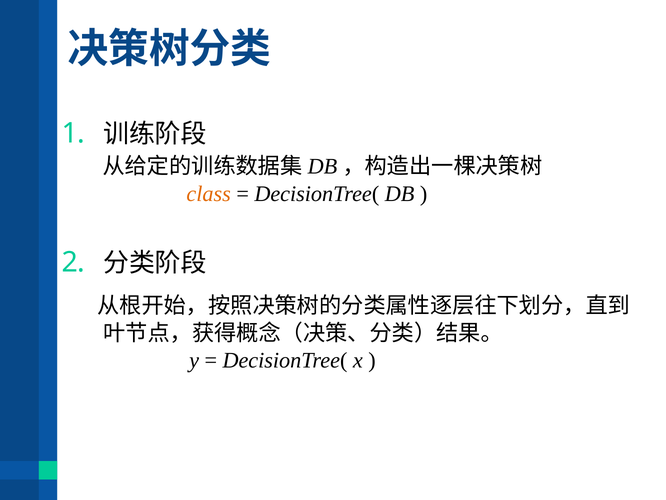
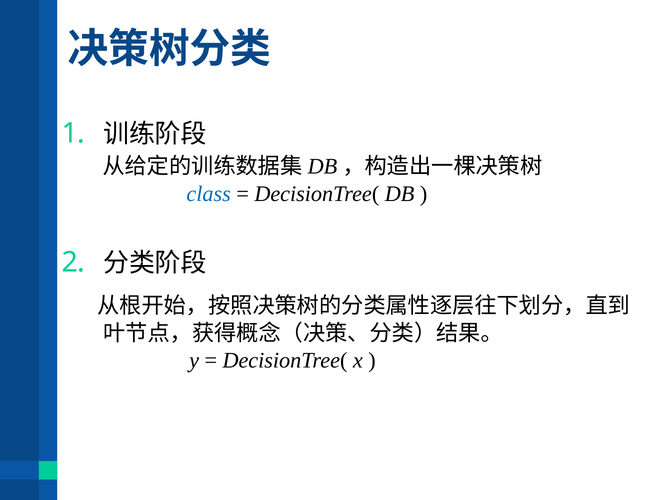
class colour: orange -> blue
